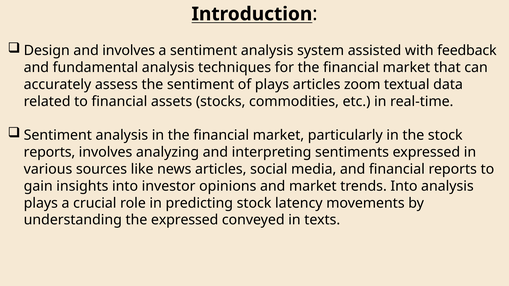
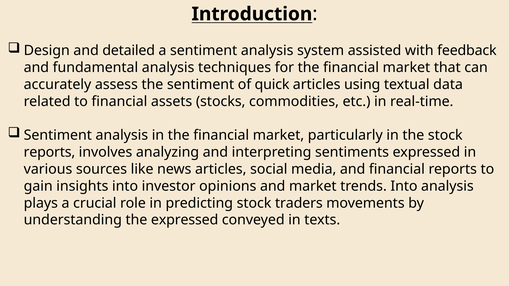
and involves: involves -> detailed
of plays: plays -> quick
zoom: zoom -> using
latency: latency -> traders
